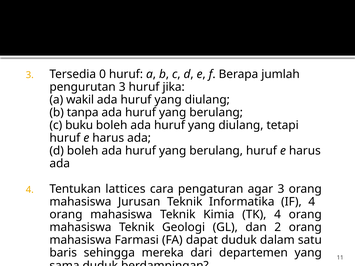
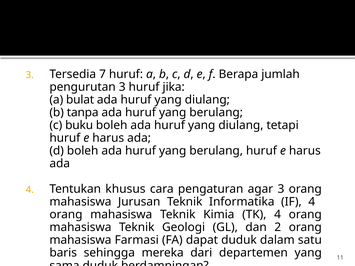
0: 0 -> 7
wakil: wakil -> bulat
lattices: lattices -> khusus
